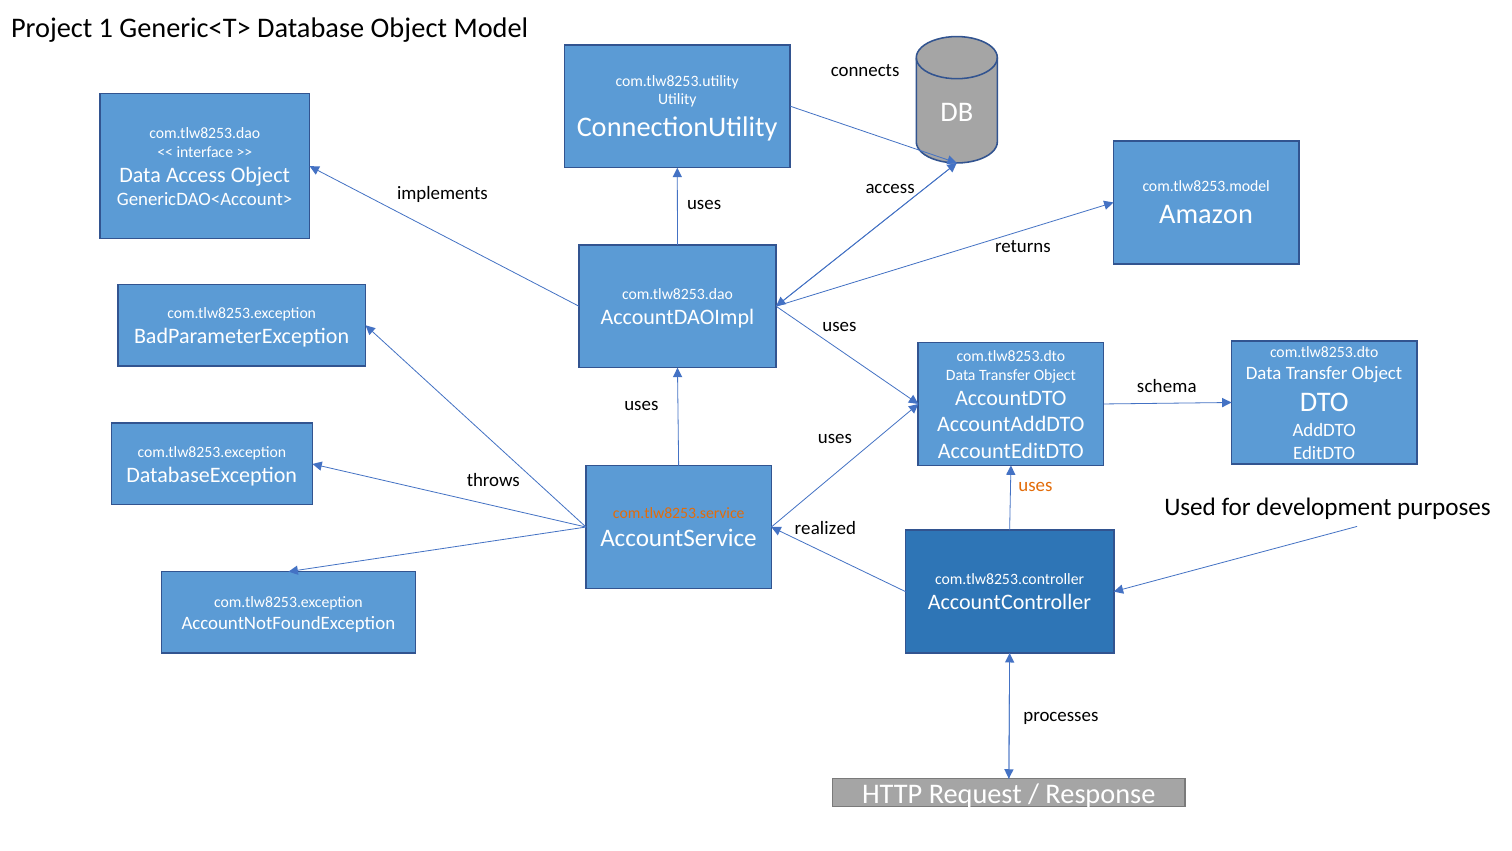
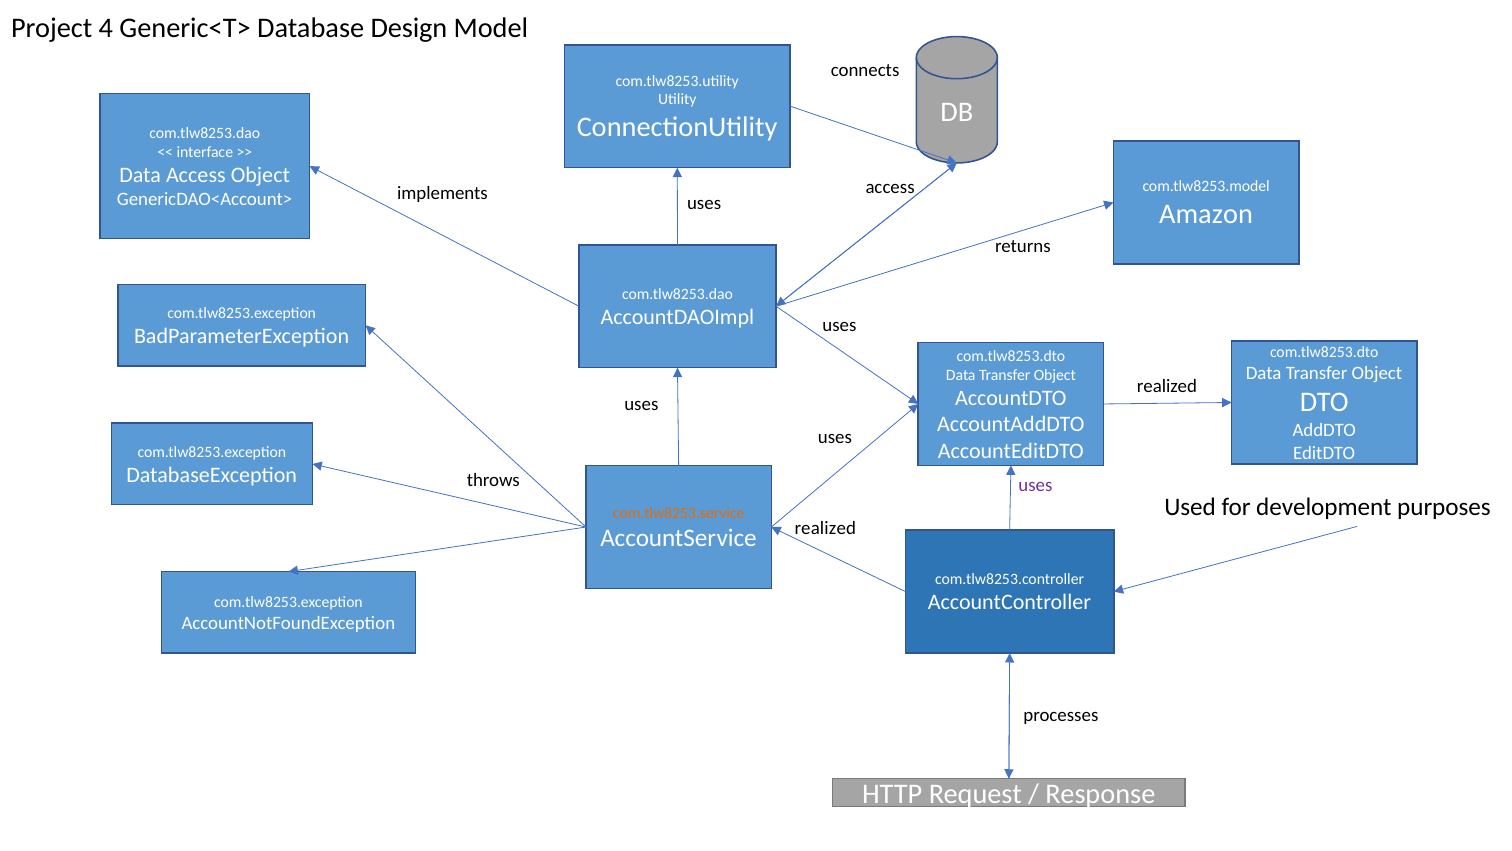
1: 1 -> 4
Database Object: Object -> Design
schema at (1167, 387): schema -> realized
uses at (1035, 485) colour: orange -> purple
